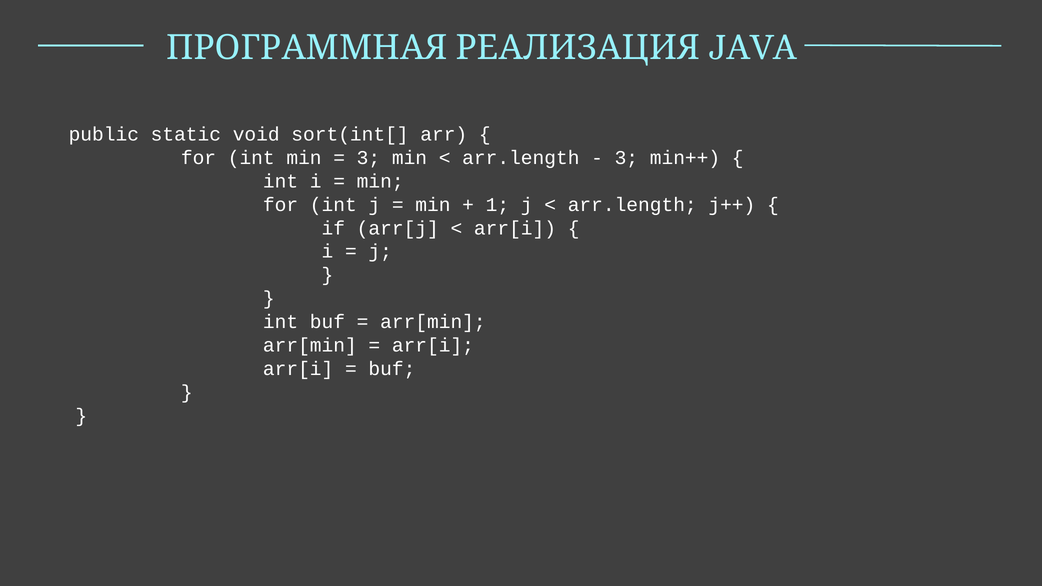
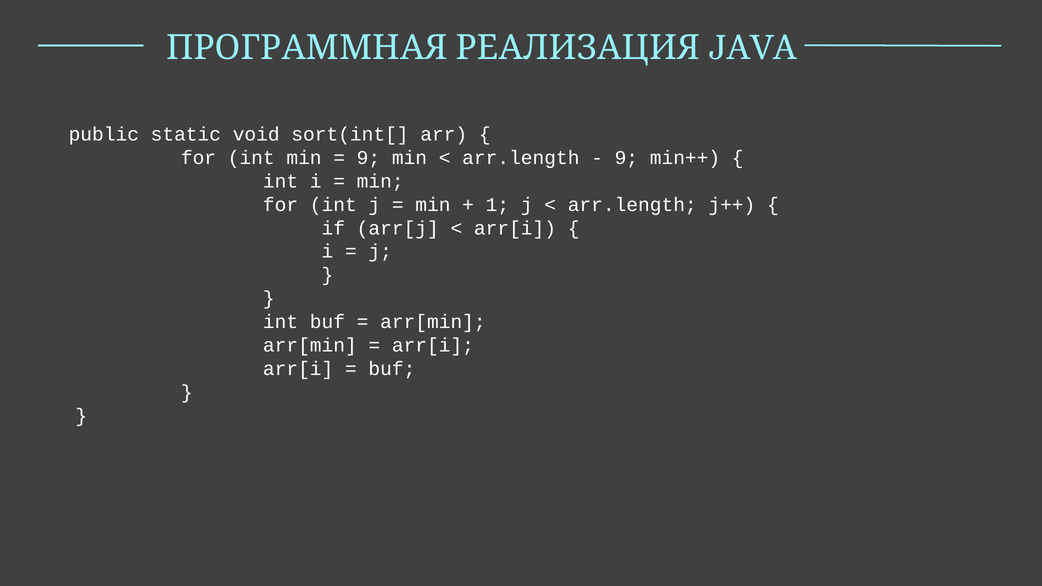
3 at (368, 158): 3 -> 9
3 at (626, 158): 3 -> 9
